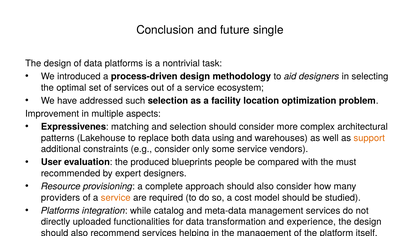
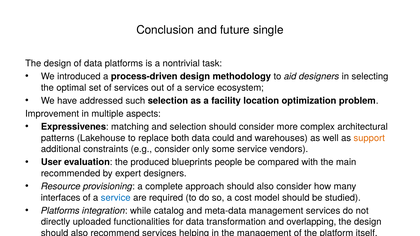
using: using -> could
must: must -> main
providers: providers -> interfaces
service at (116, 198) colour: orange -> blue
experience: experience -> overlapping
